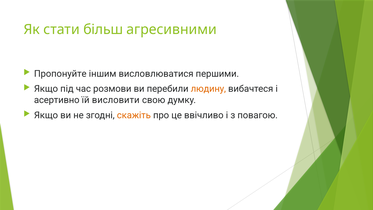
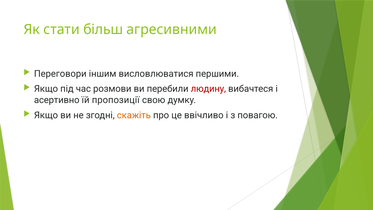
Пропонуйте: Пропонуйте -> Переговори
людину colour: orange -> red
висловити: висловити -> пропозиції
